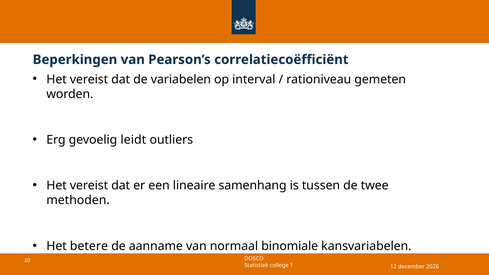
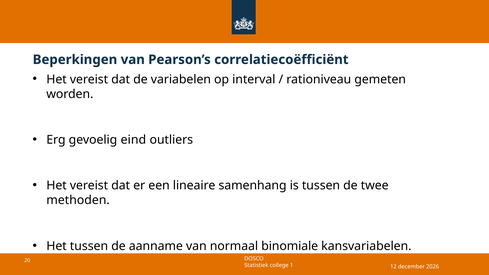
leidt: leidt -> eind
Het betere: betere -> tussen
